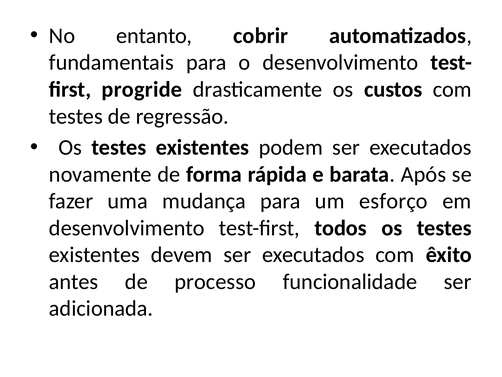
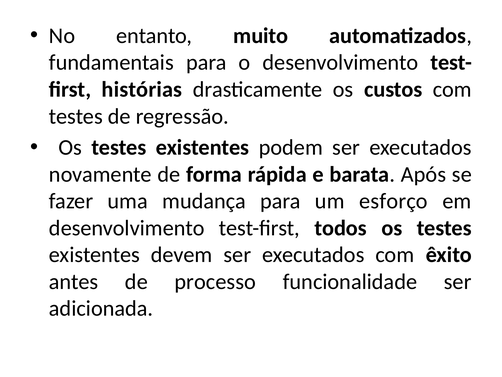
cobrir: cobrir -> muito
progride: progride -> histórias
